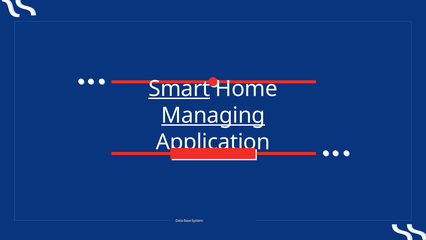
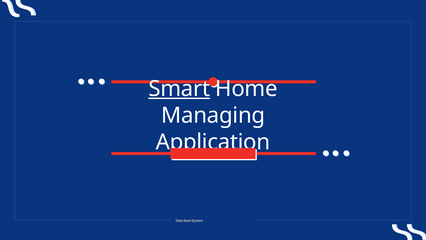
Managing underline: present -> none
